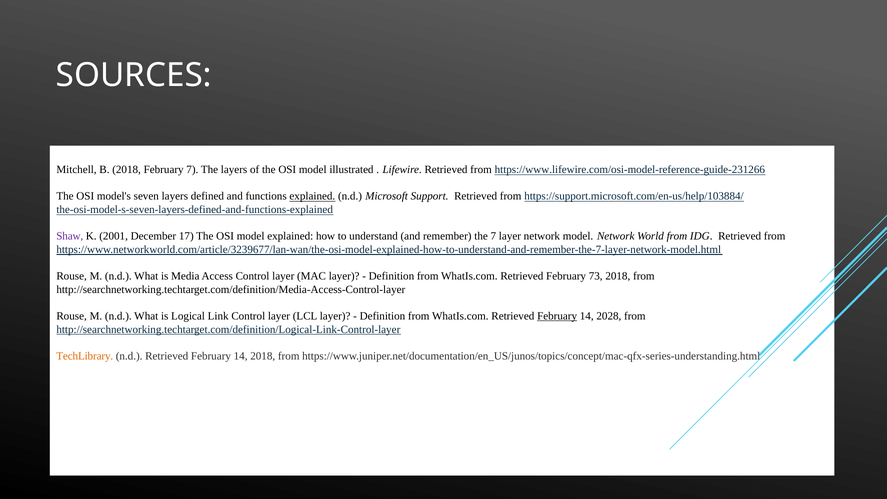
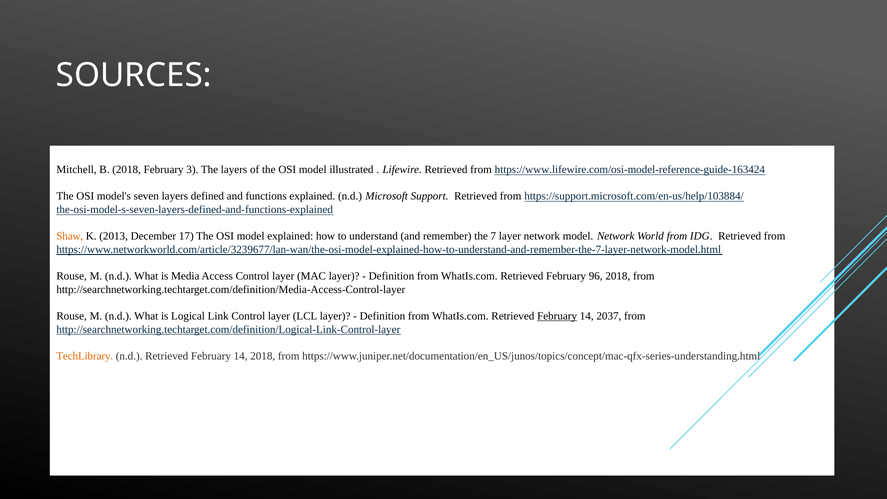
February 7: 7 -> 3
https://www.lifewire.com/osi-model-reference-guide-231266: https://www.lifewire.com/osi-model-reference-guide-231266 -> https://www.lifewire.com/osi-model-reference-guide-163424
explained at (312, 196) underline: present -> none
Shaw colour: purple -> orange
2001: 2001 -> 2013
73: 73 -> 96
2028: 2028 -> 2037
